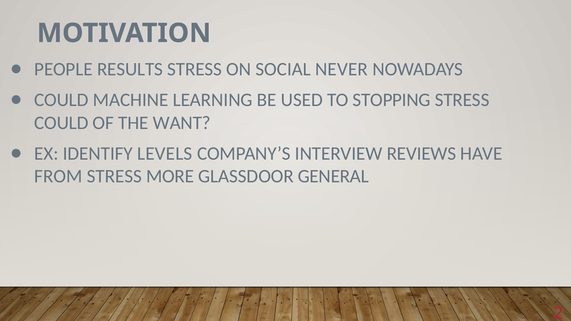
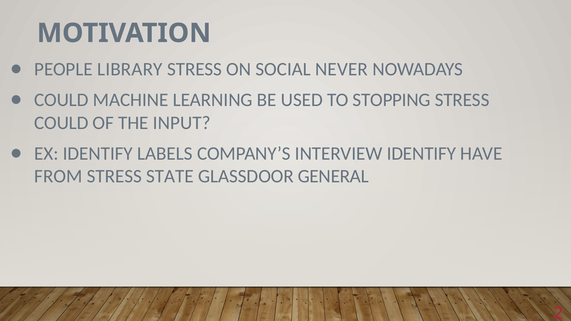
RESULTS: RESULTS -> LIBRARY
WANT: WANT -> INPUT
LEVELS: LEVELS -> LABELS
INTERVIEW REVIEWS: REVIEWS -> IDENTIFY
MORE: MORE -> STATE
